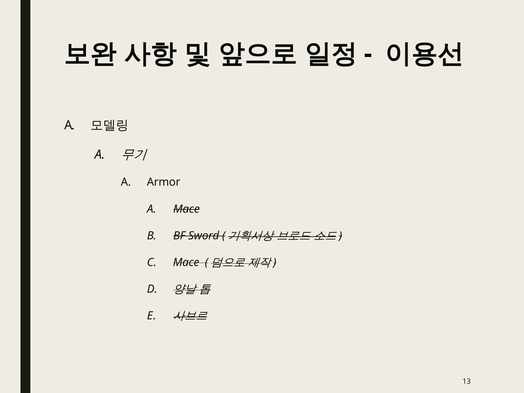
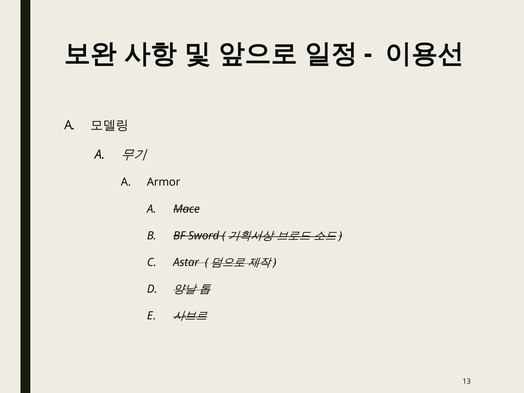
Mace at (186, 262): Mace -> Astar
